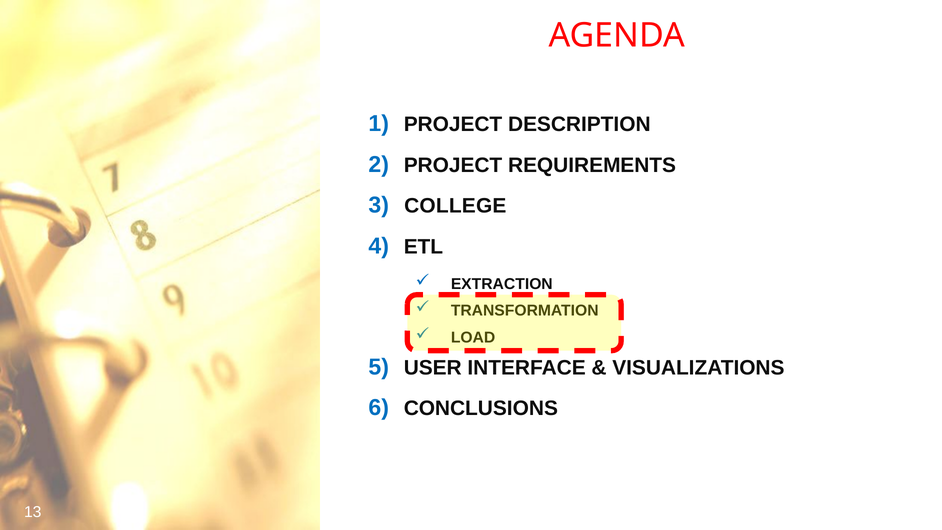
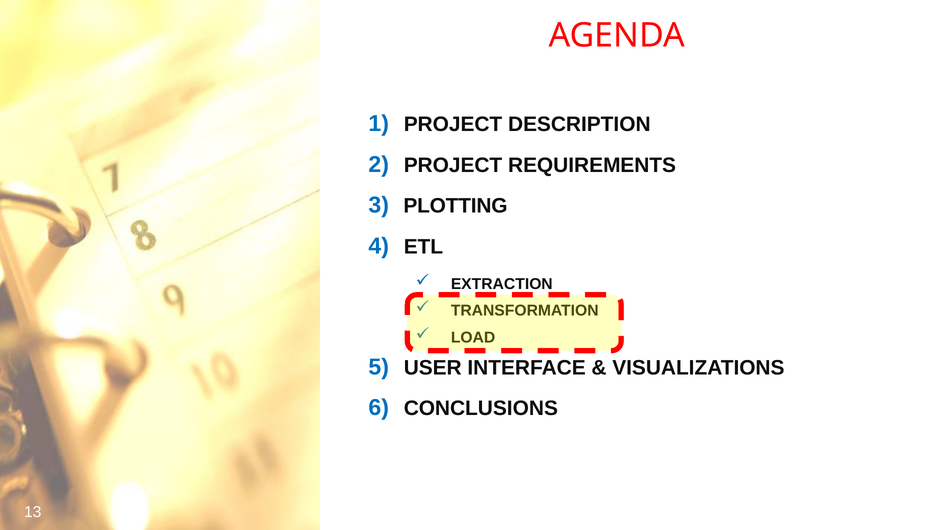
COLLEGE: COLLEGE -> PLOTTING
